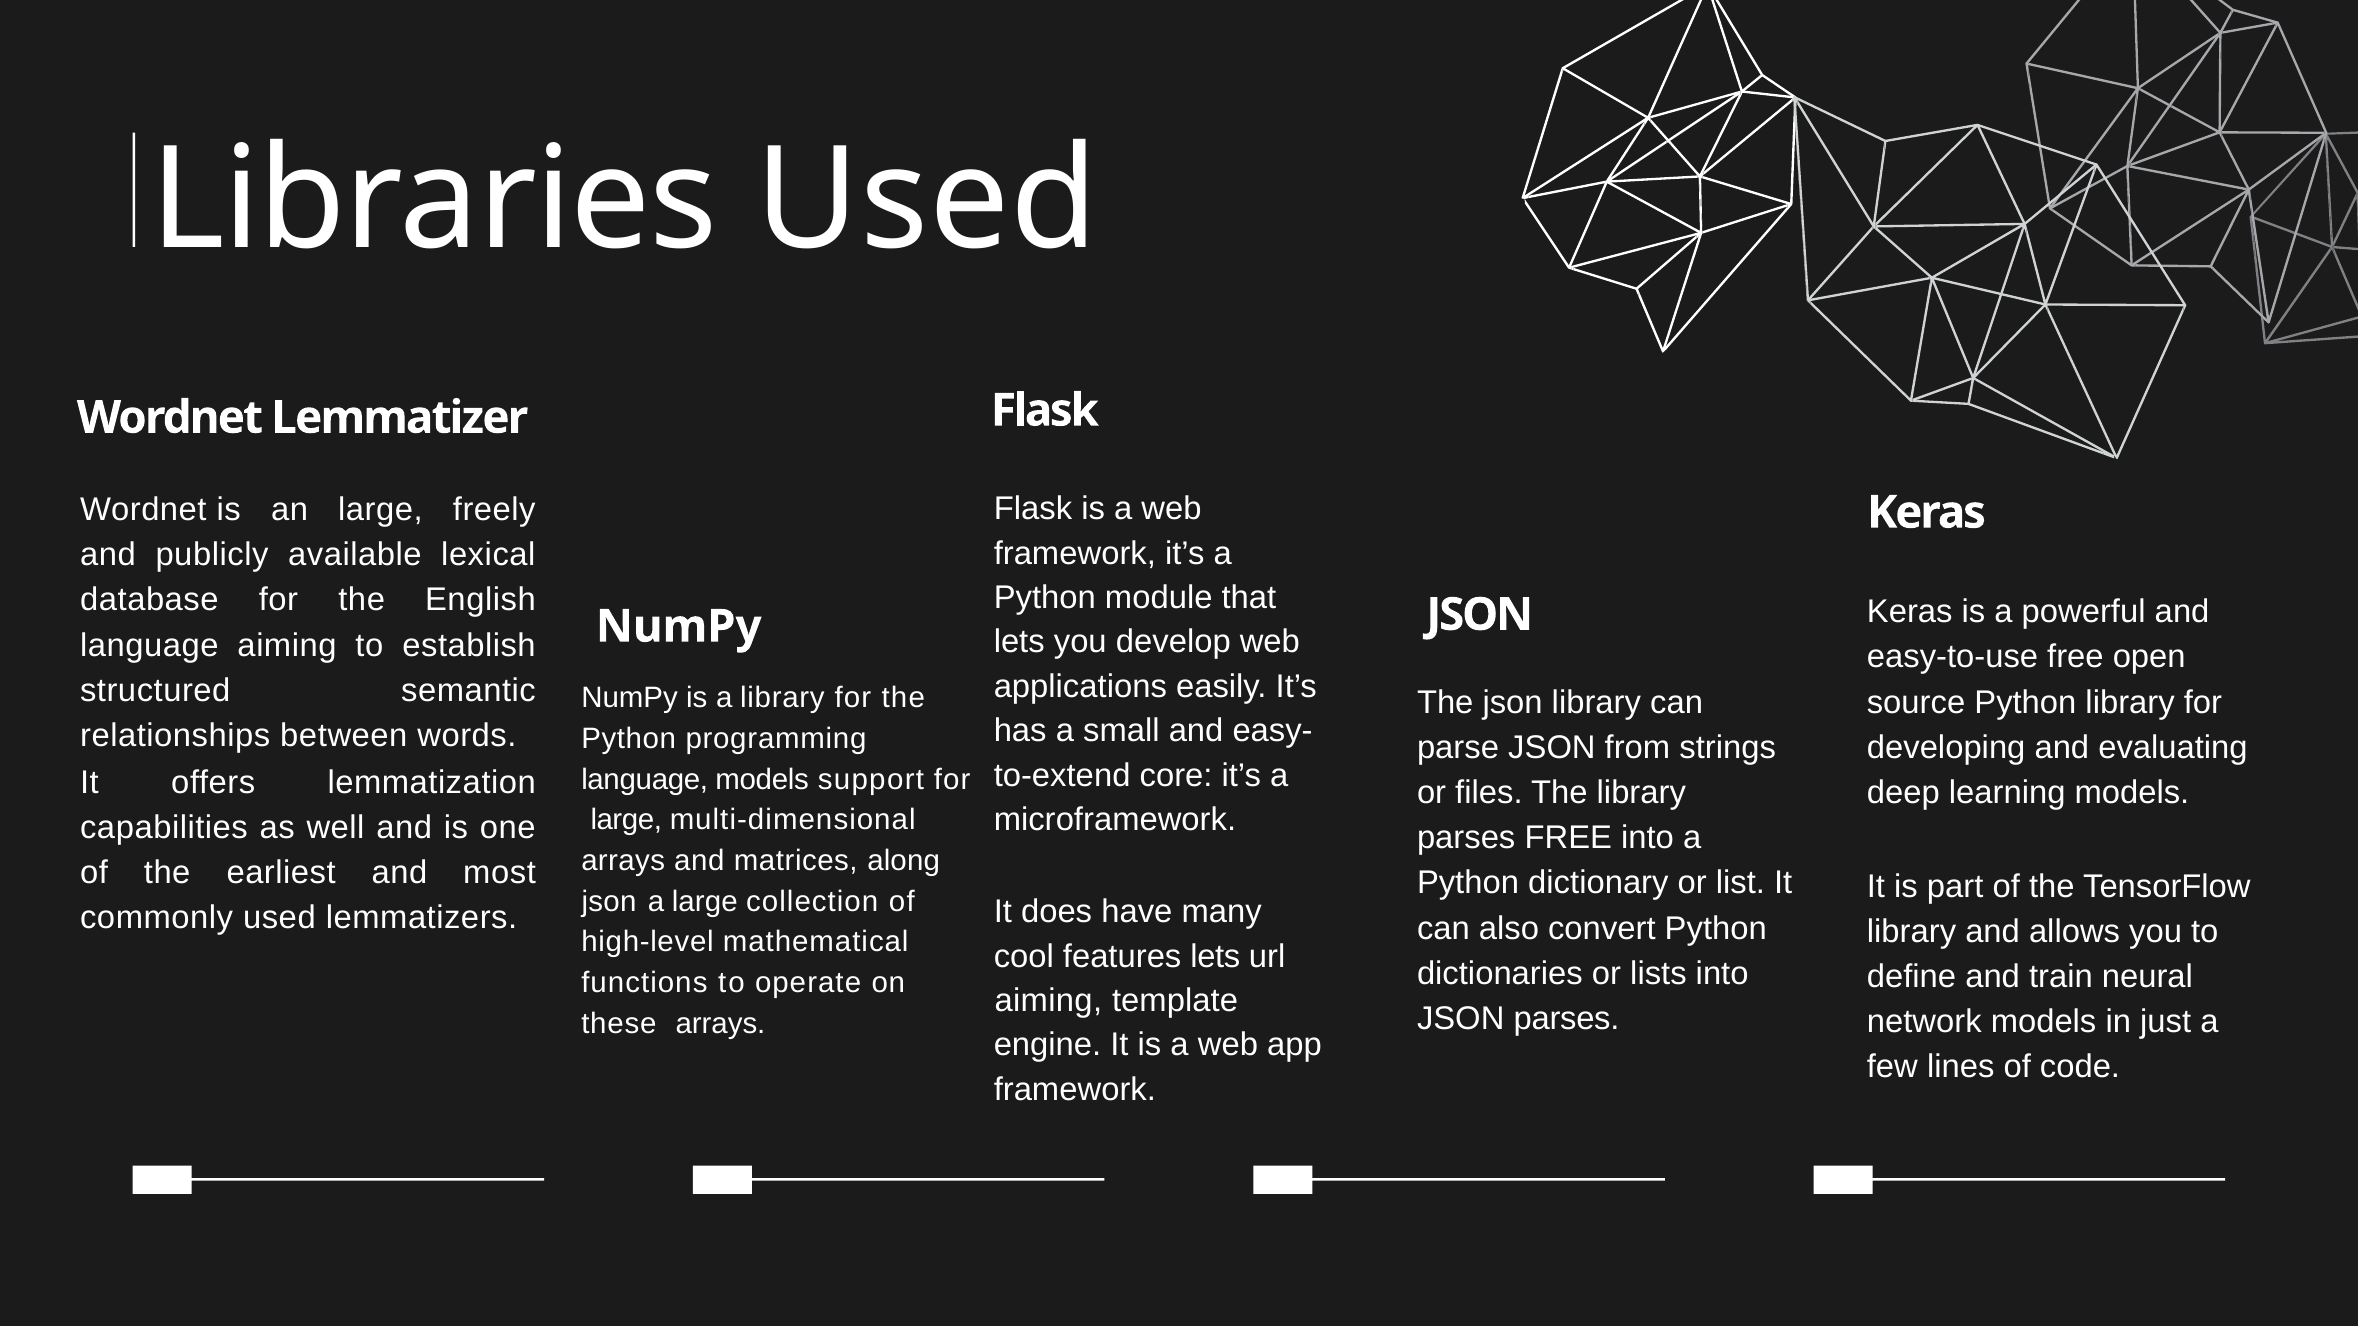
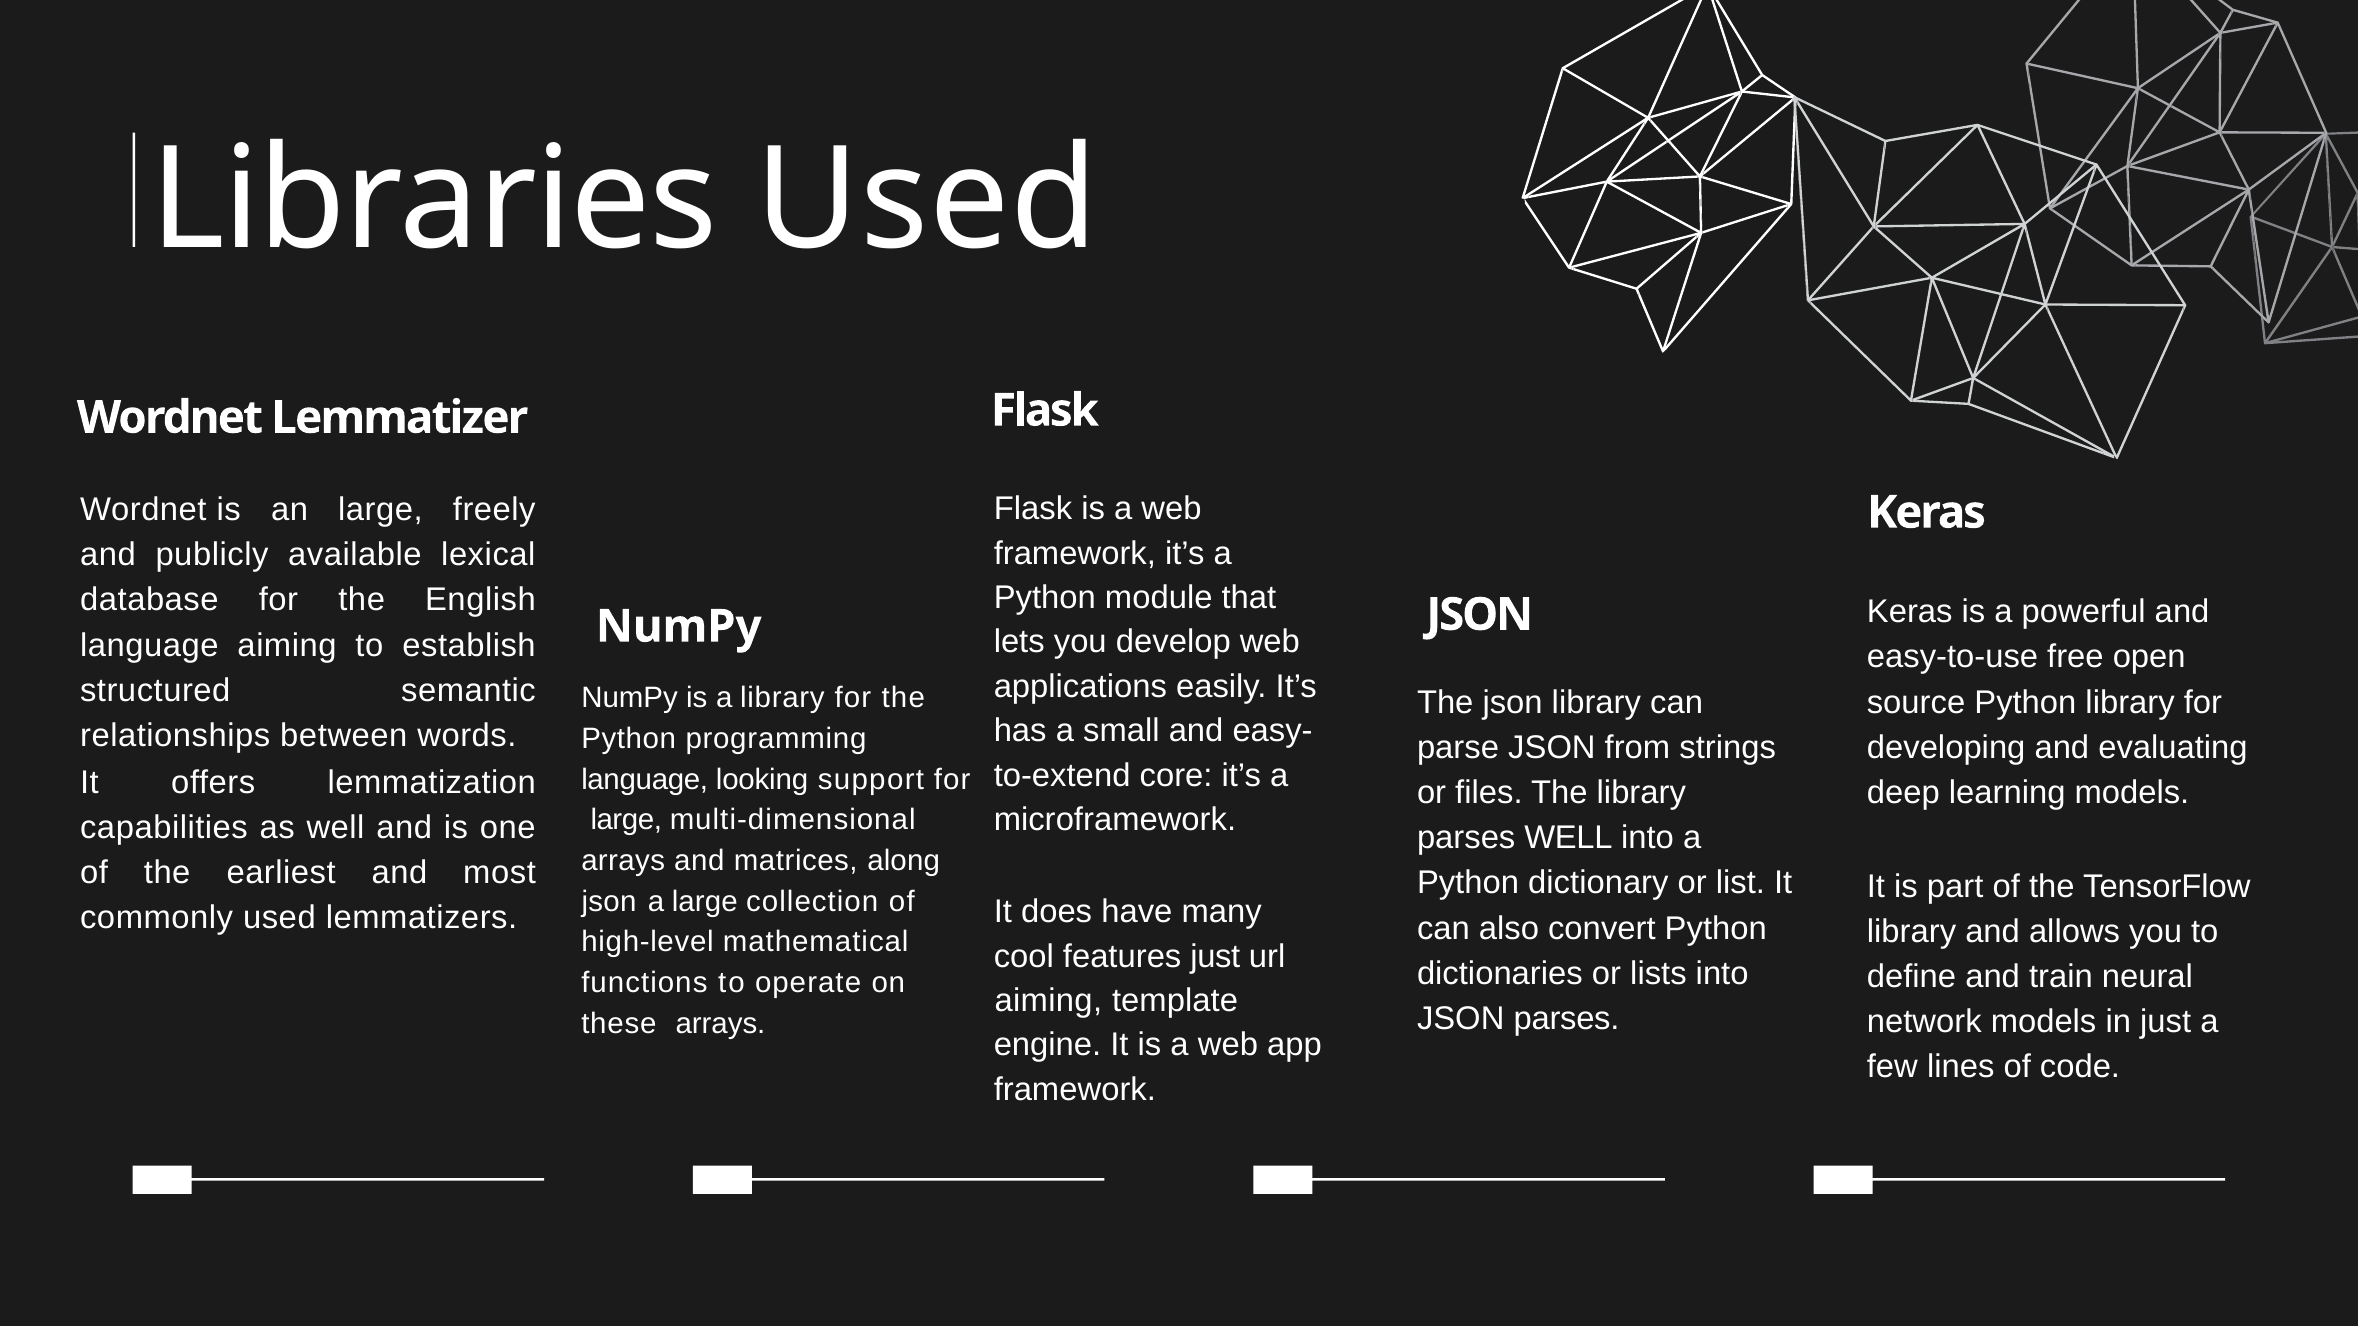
language models: models -> looking
parses FREE: FREE -> WELL
features lets: lets -> just
